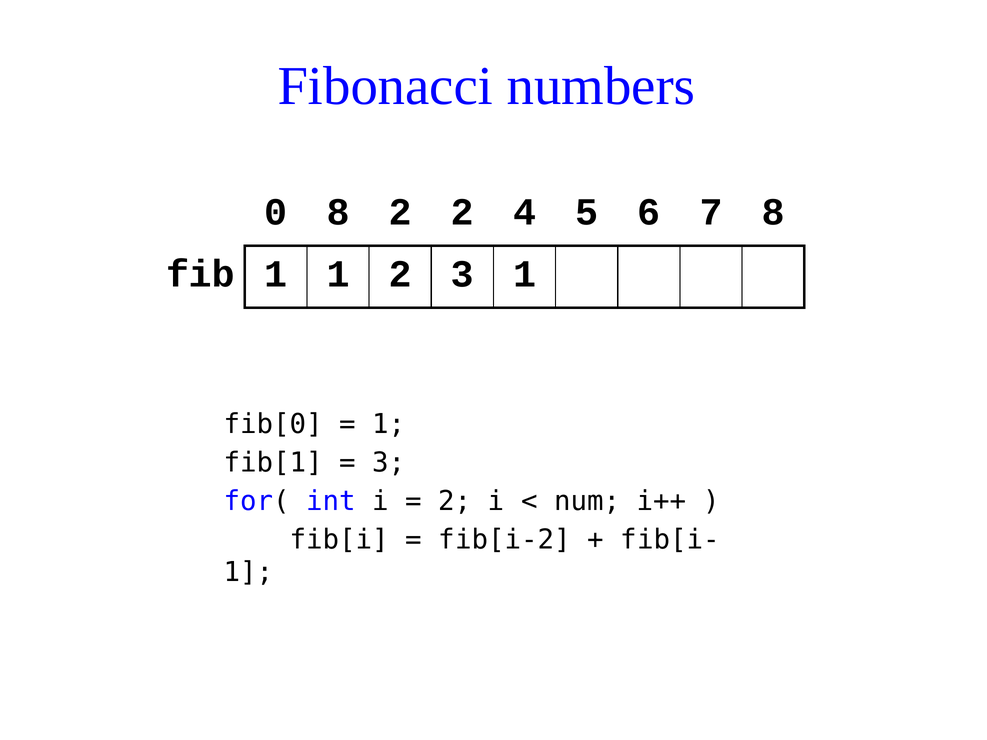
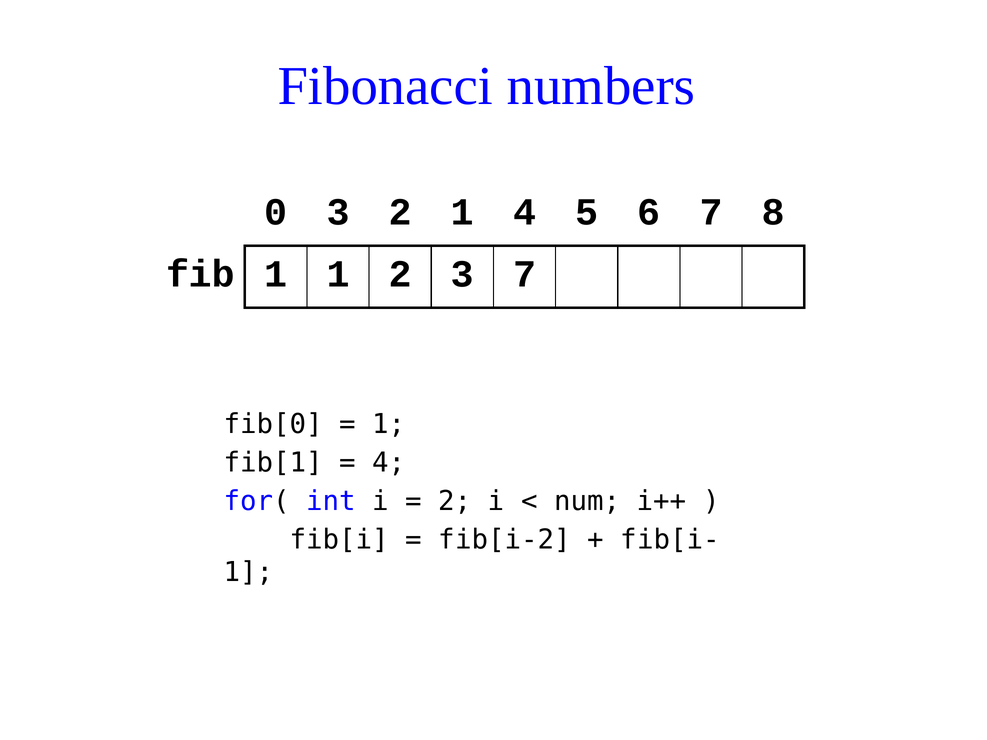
0 8: 8 -> 3
2 2: 2 -> 1
3 1: 1 -> 7
3 at (389, 463): 3 -> 4
